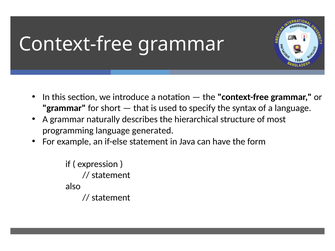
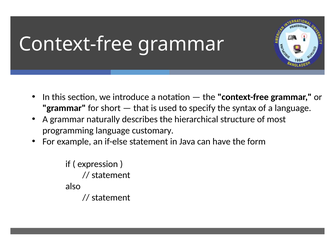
generated: generated -> customary
